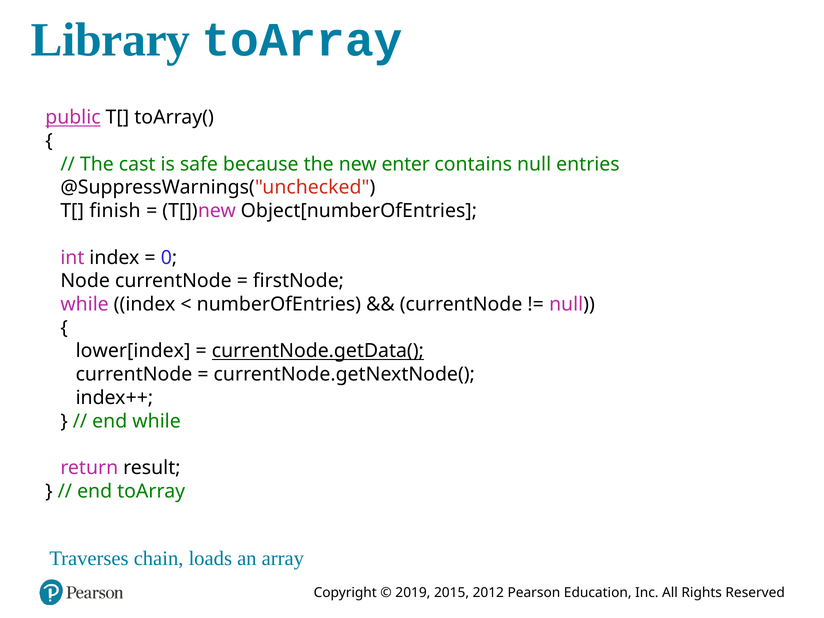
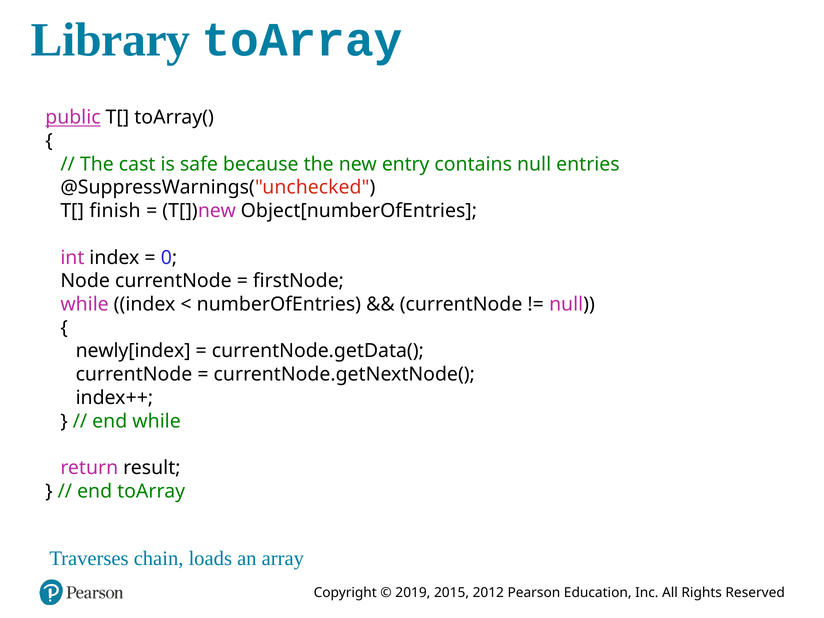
enter: enter -> entry
lower[index: lower[index -> newly[index
currentNode.getData( underline: present -> none
